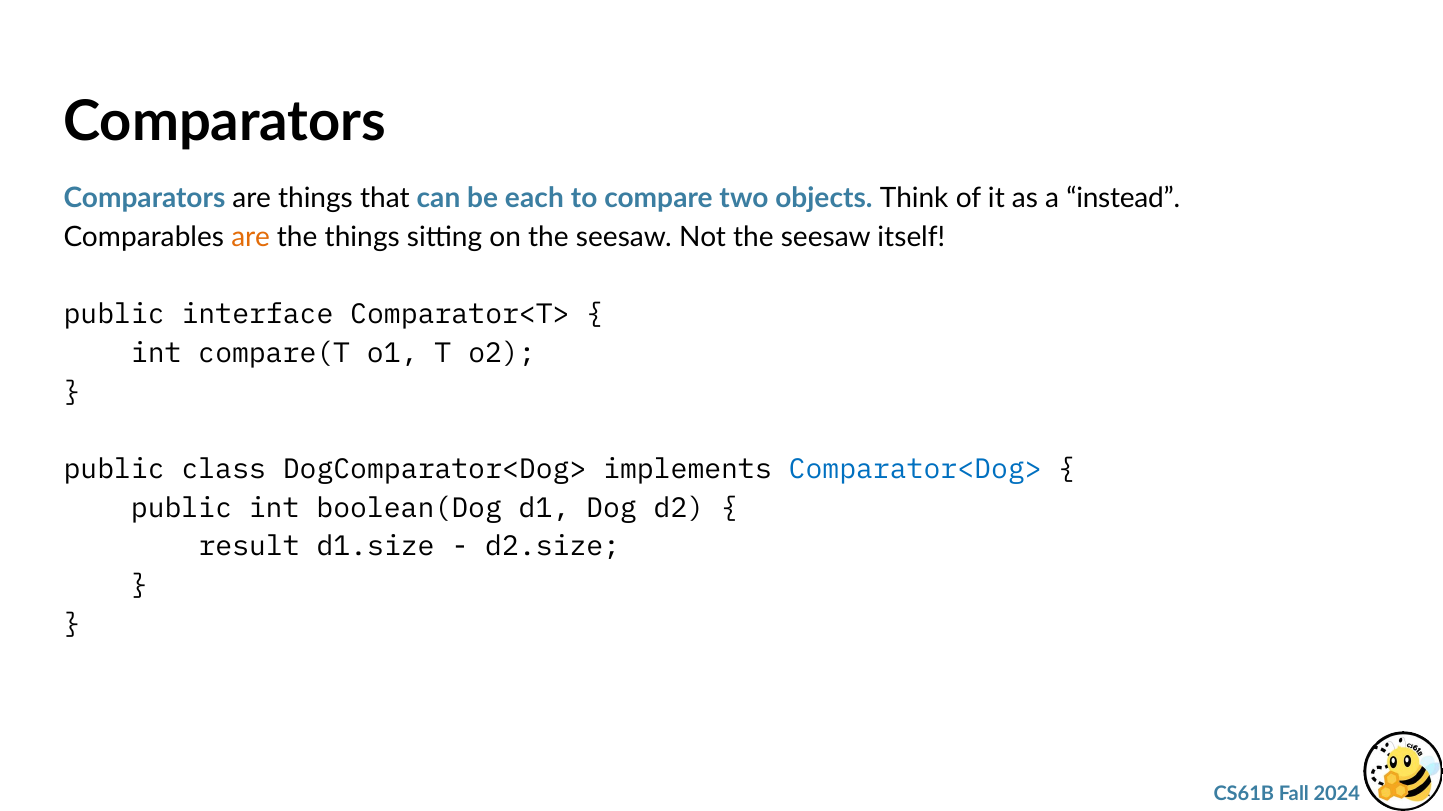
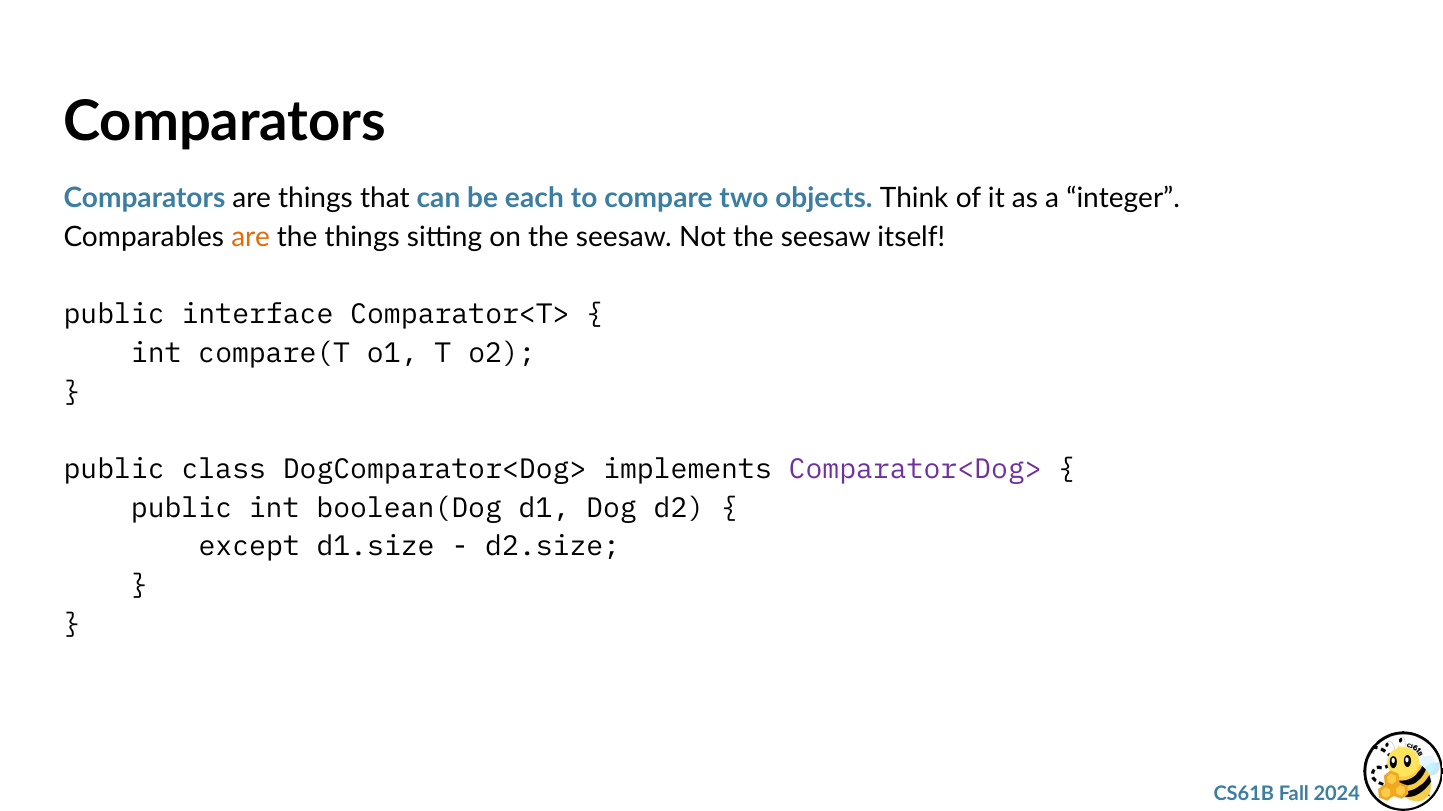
instead: instead -> integer
Comparator<Dog> colour: blue -> purple
result: result -> except
